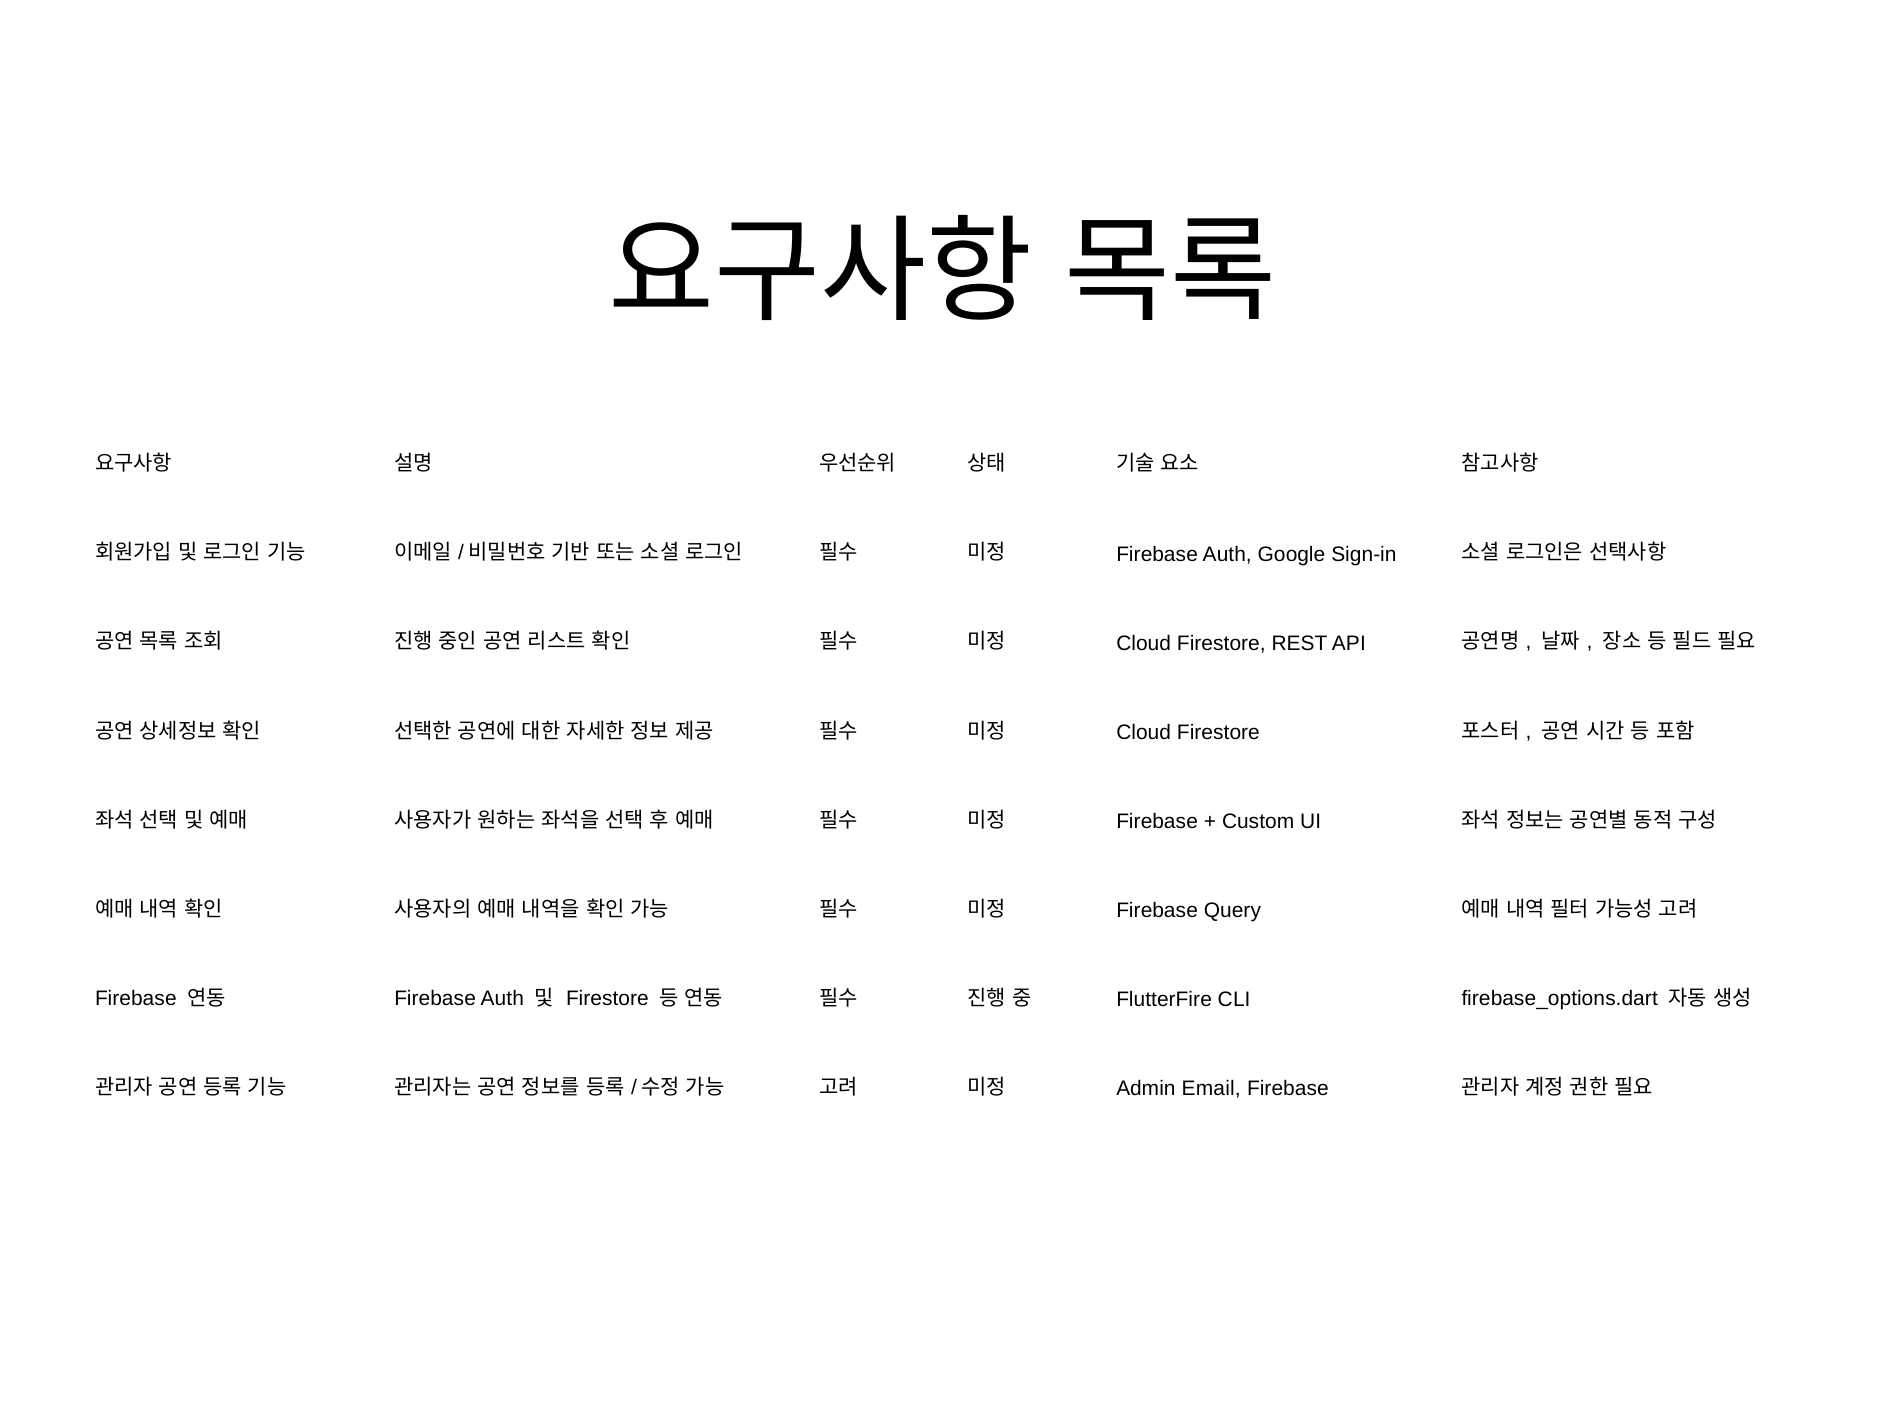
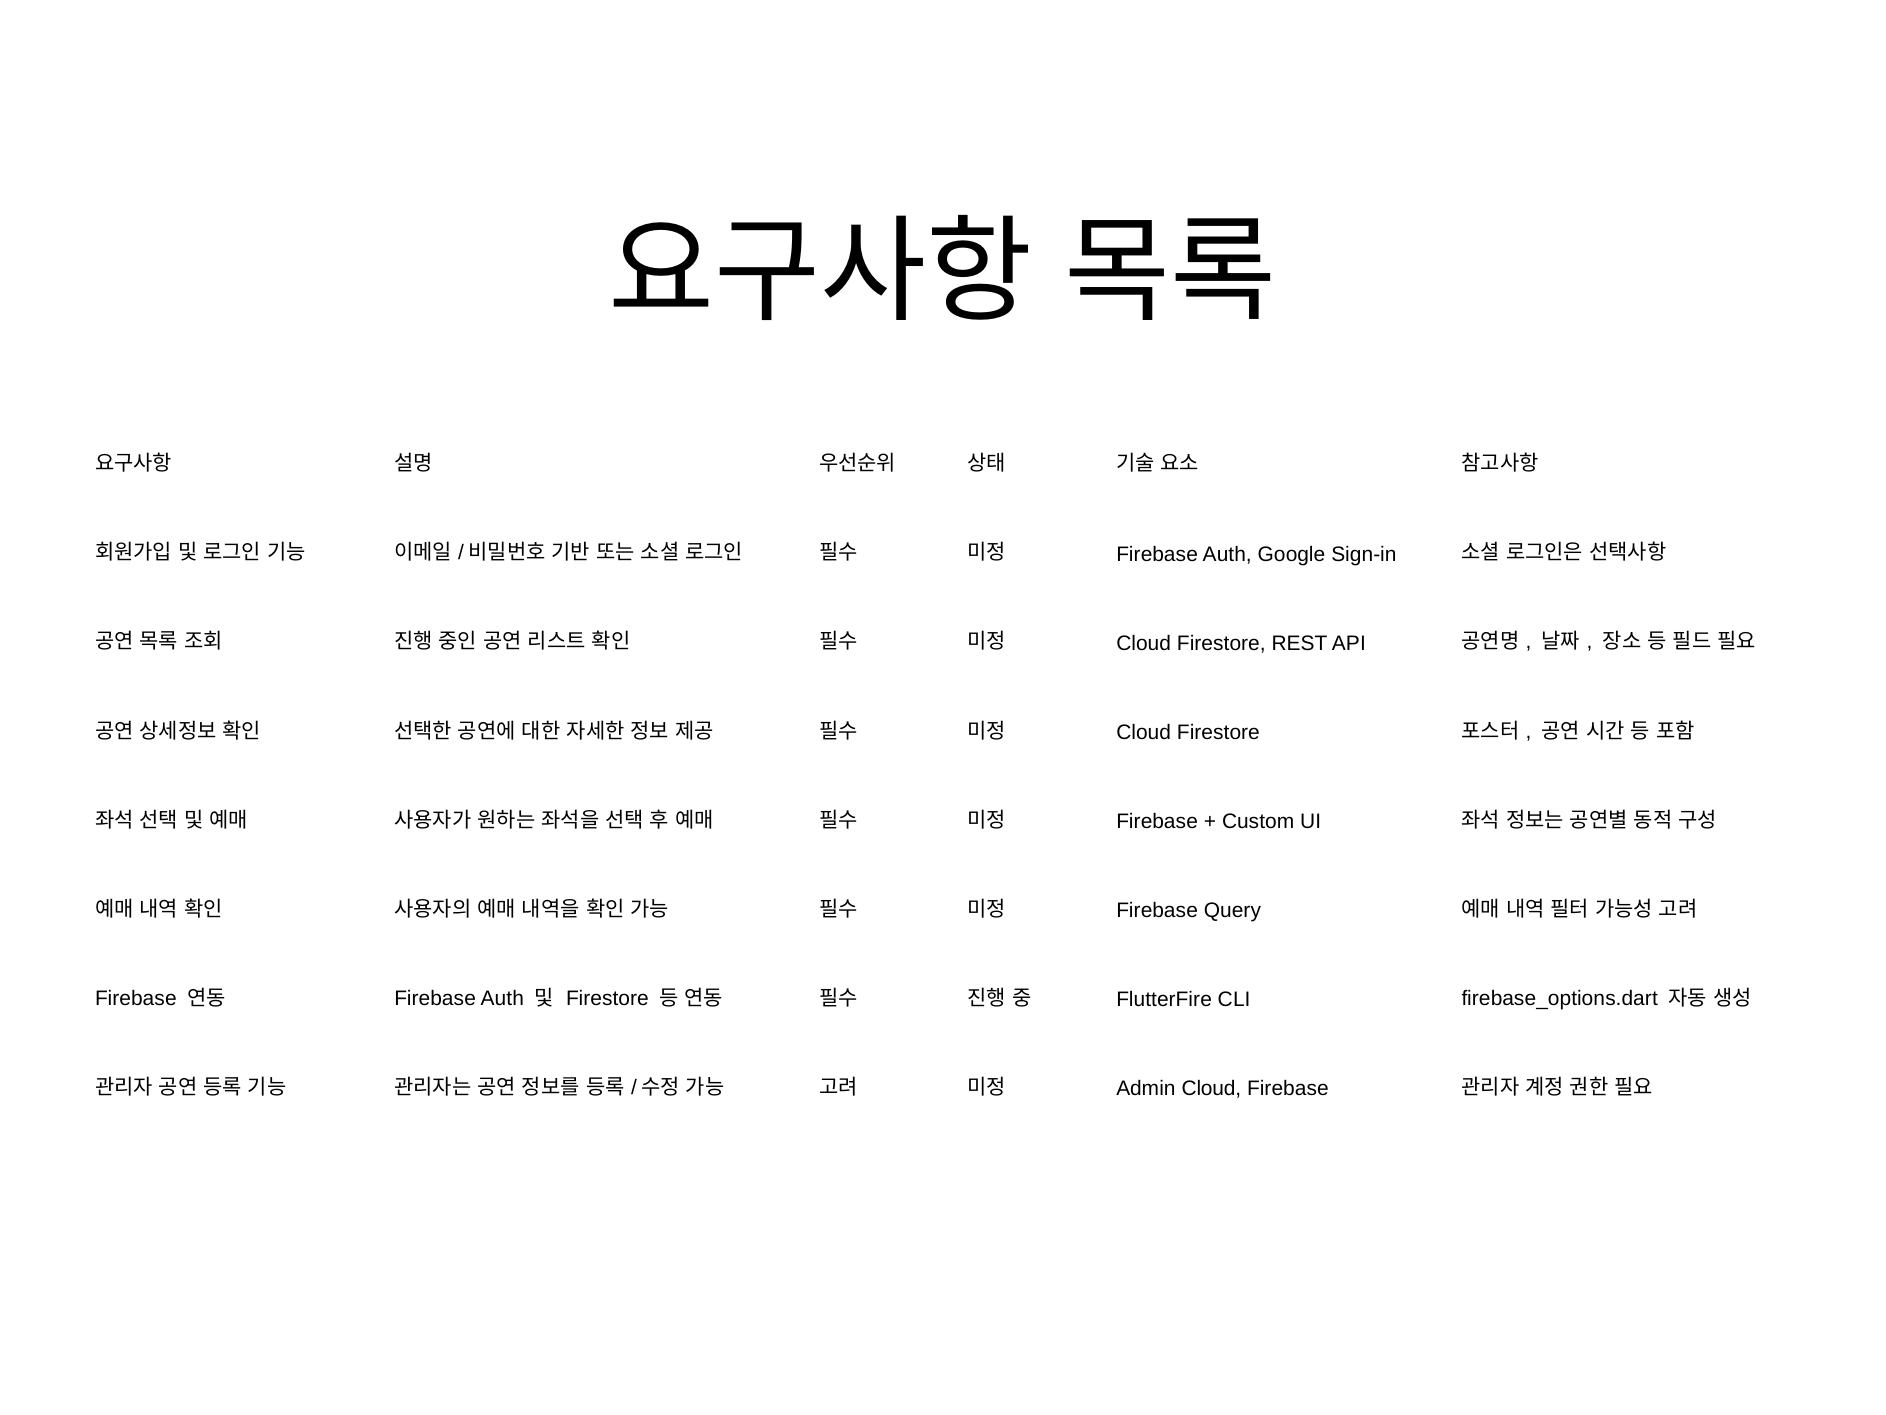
Admin Email: Email -> Cloud
